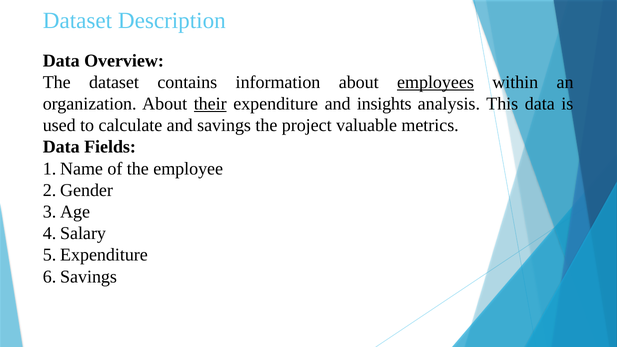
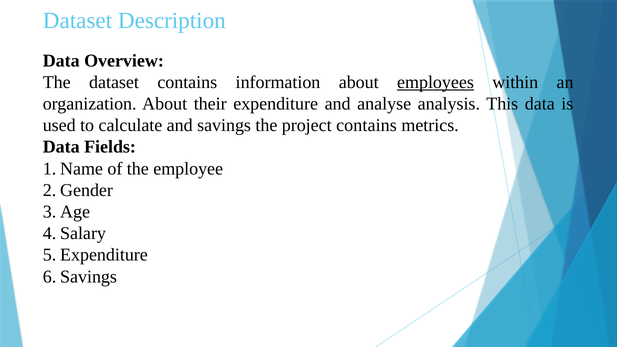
their underline: present -> none
insights: insights -> analyse
project valuable: valuable -> contains
